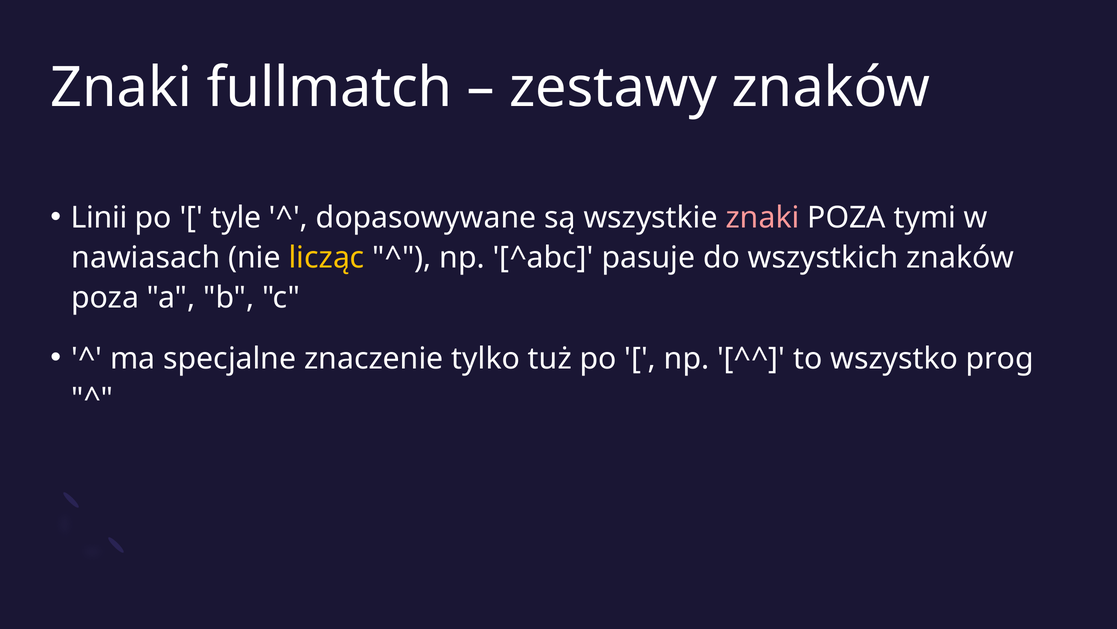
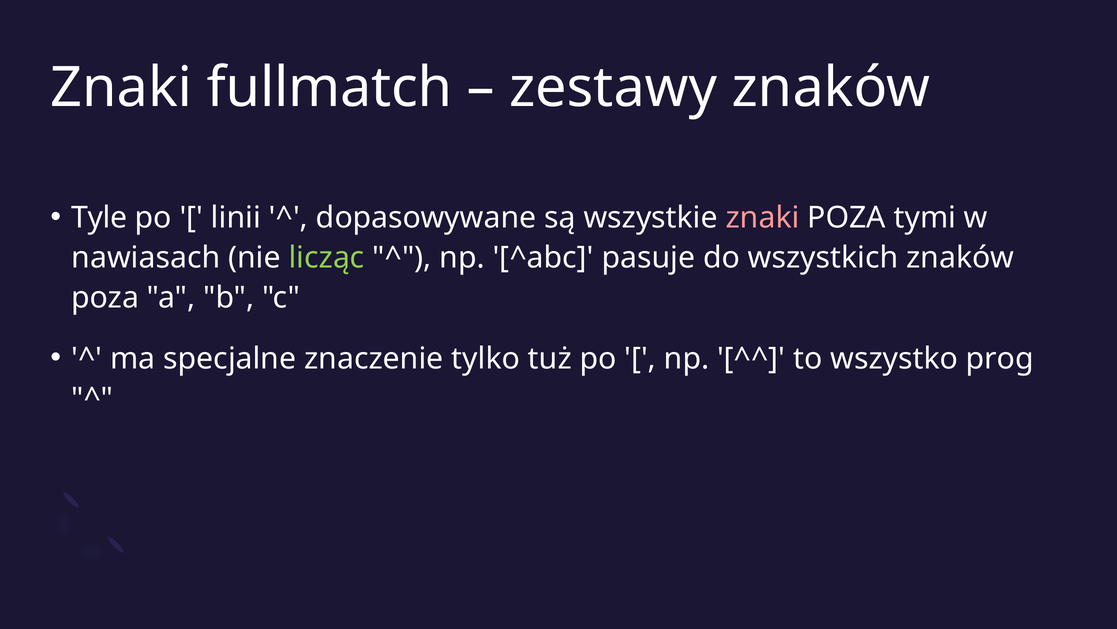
Linii: Linii -> Tyle
tyle: tyle -> linii
licząc colour: yellow -> light green
